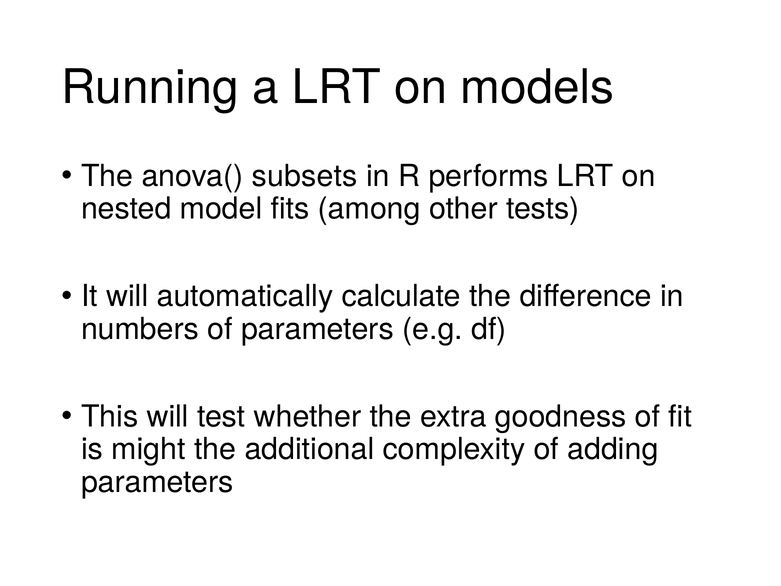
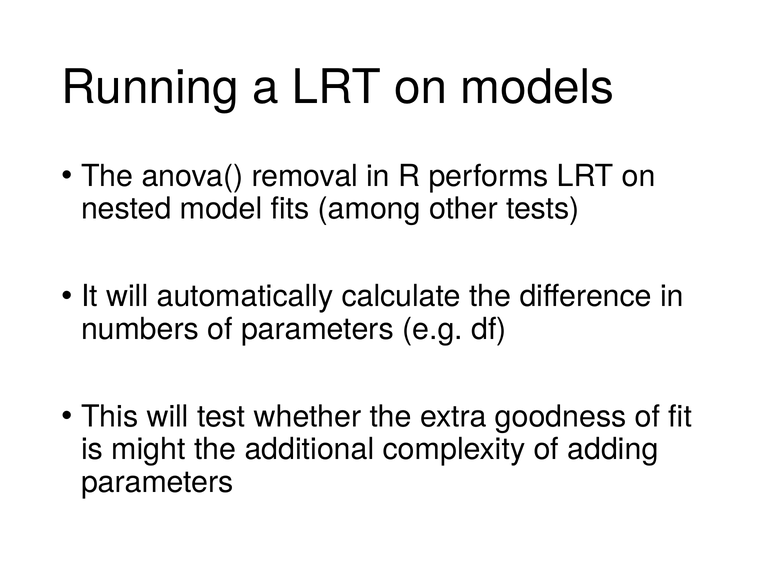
subsets: subsets -> removal
